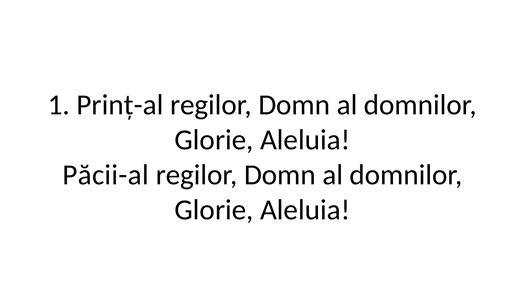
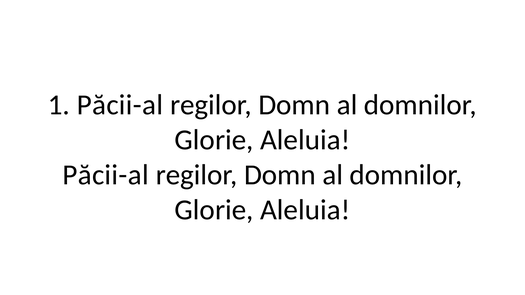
1 Prinț-al: Prinț-al -> Păcii-al
